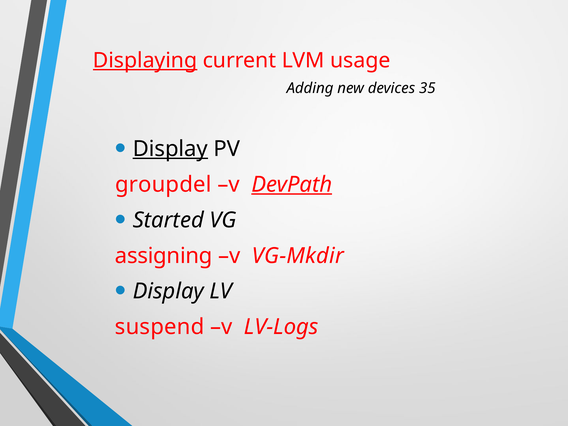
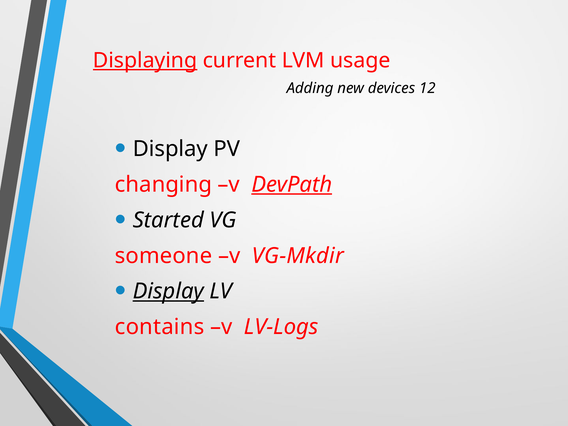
35: 35 -> 12
Display at (170, 149) underline: present -> none
groupdel: groupdel -> changing
assigning: assigning -> someone
Display at (168, 291) underline: none -> present
suspend: suspend -> contains
